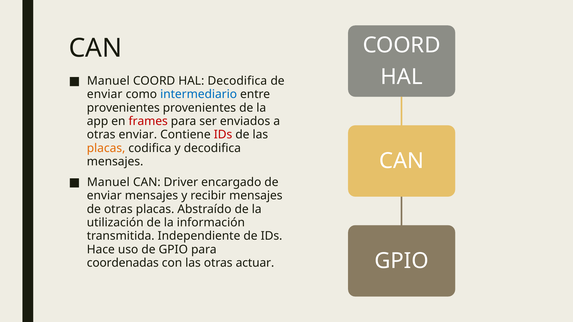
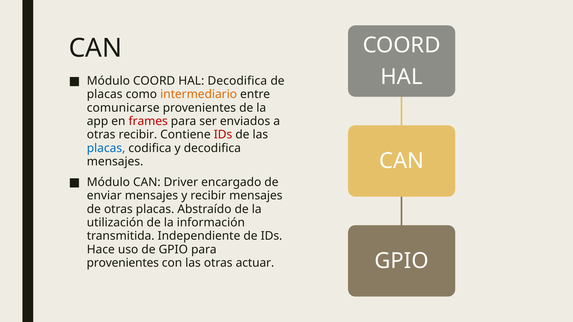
Manuel at (108, 81): Manuel -> Módulo
enviar at (105, 94): enviar -> placas
intermediario colour: blue -> orange
provenientes at (123, 108): provenientes -> comunicarse
otras enviar: enviar -> recibir
placas at (106, 148) colour: orange -> blue
Manuel at (108, 182): Manuel -> Módulo
coordenadas at (123, 263): coordenadas -> provenientes
